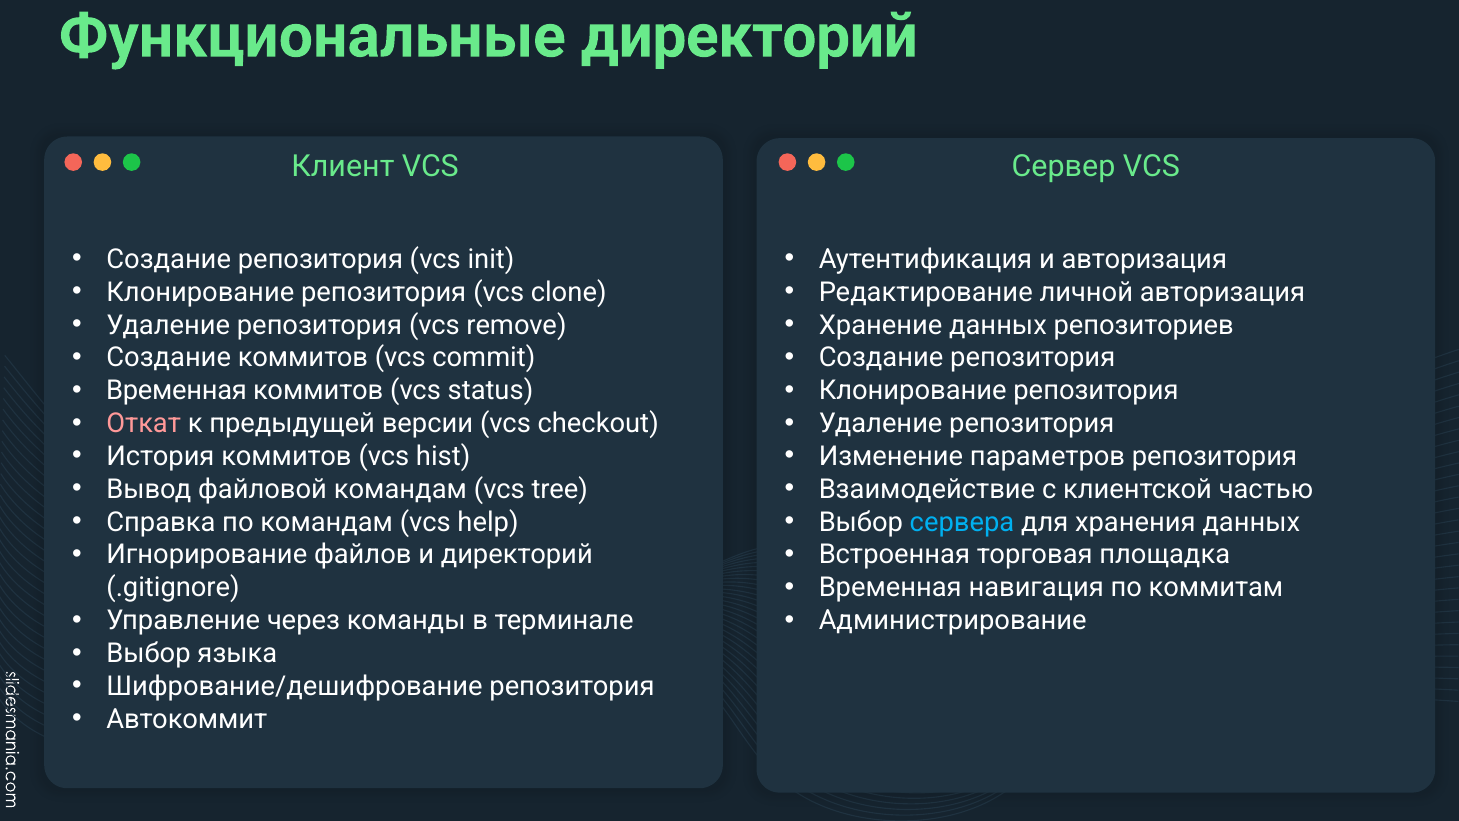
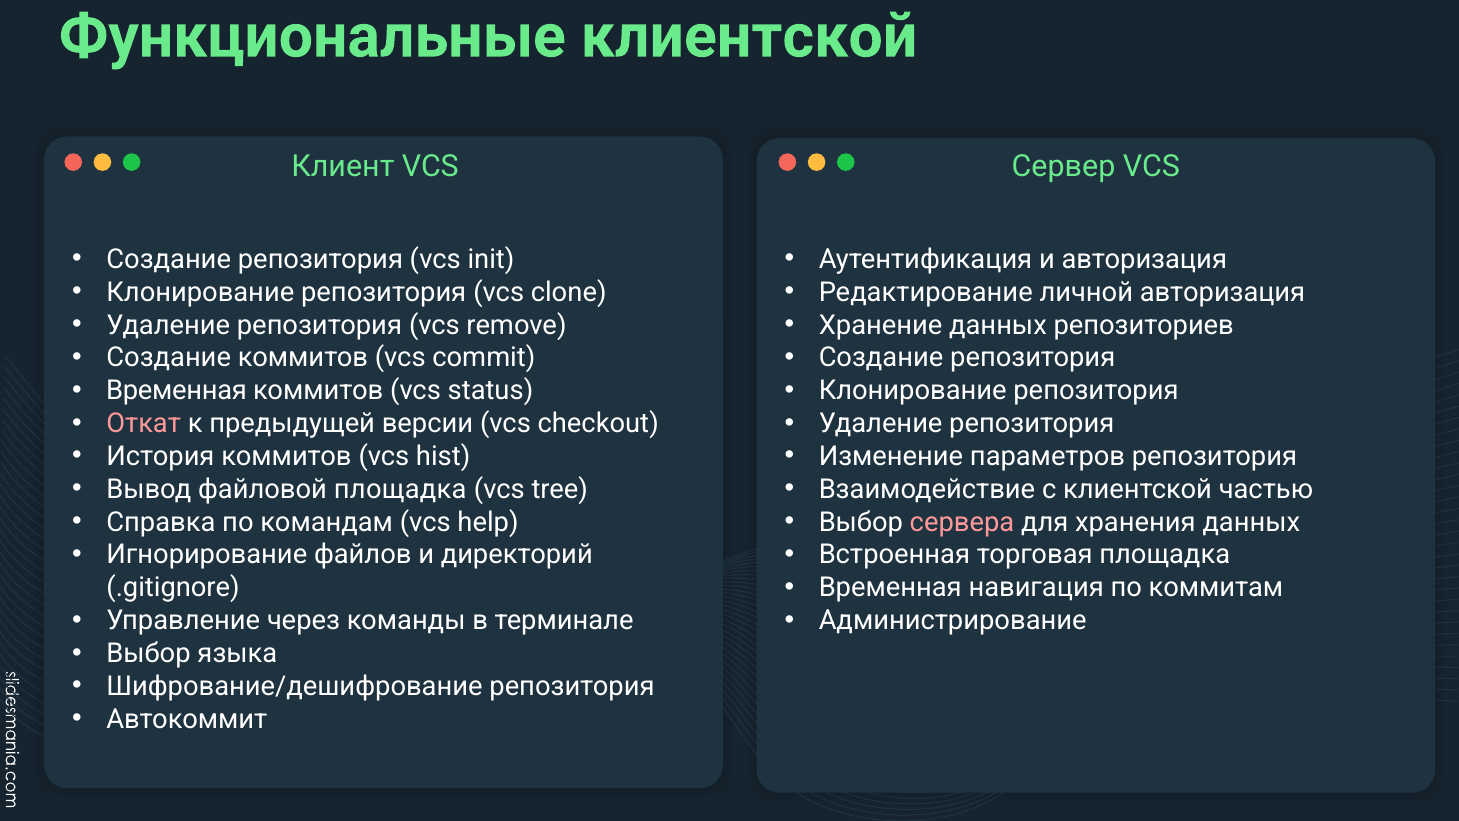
Функциональные директорий: директорий -> клиентской
файловой командам: командам -> площадка
сервера colour: light blue -> pink
